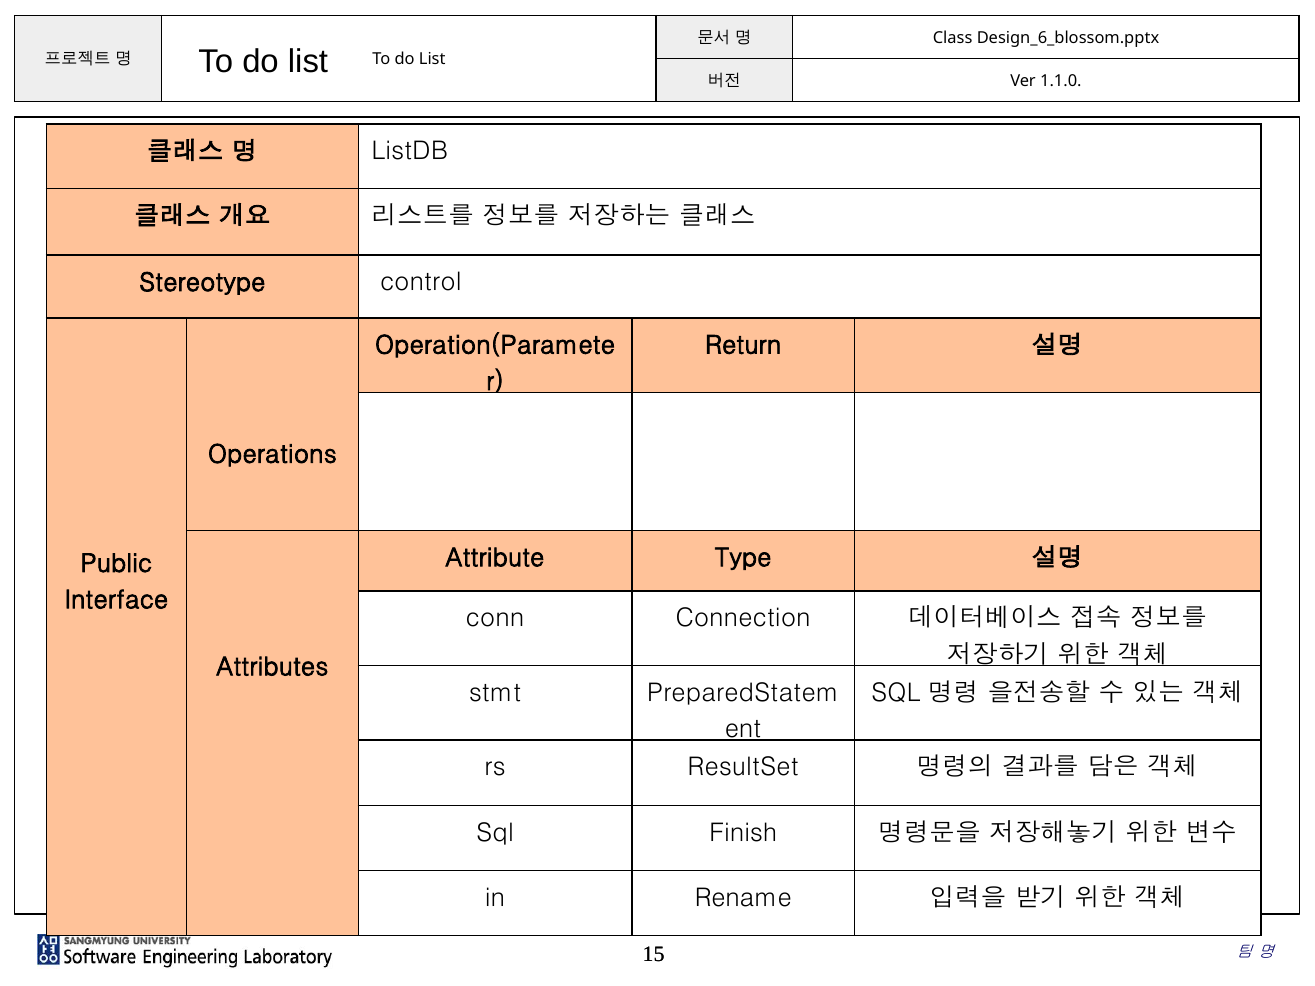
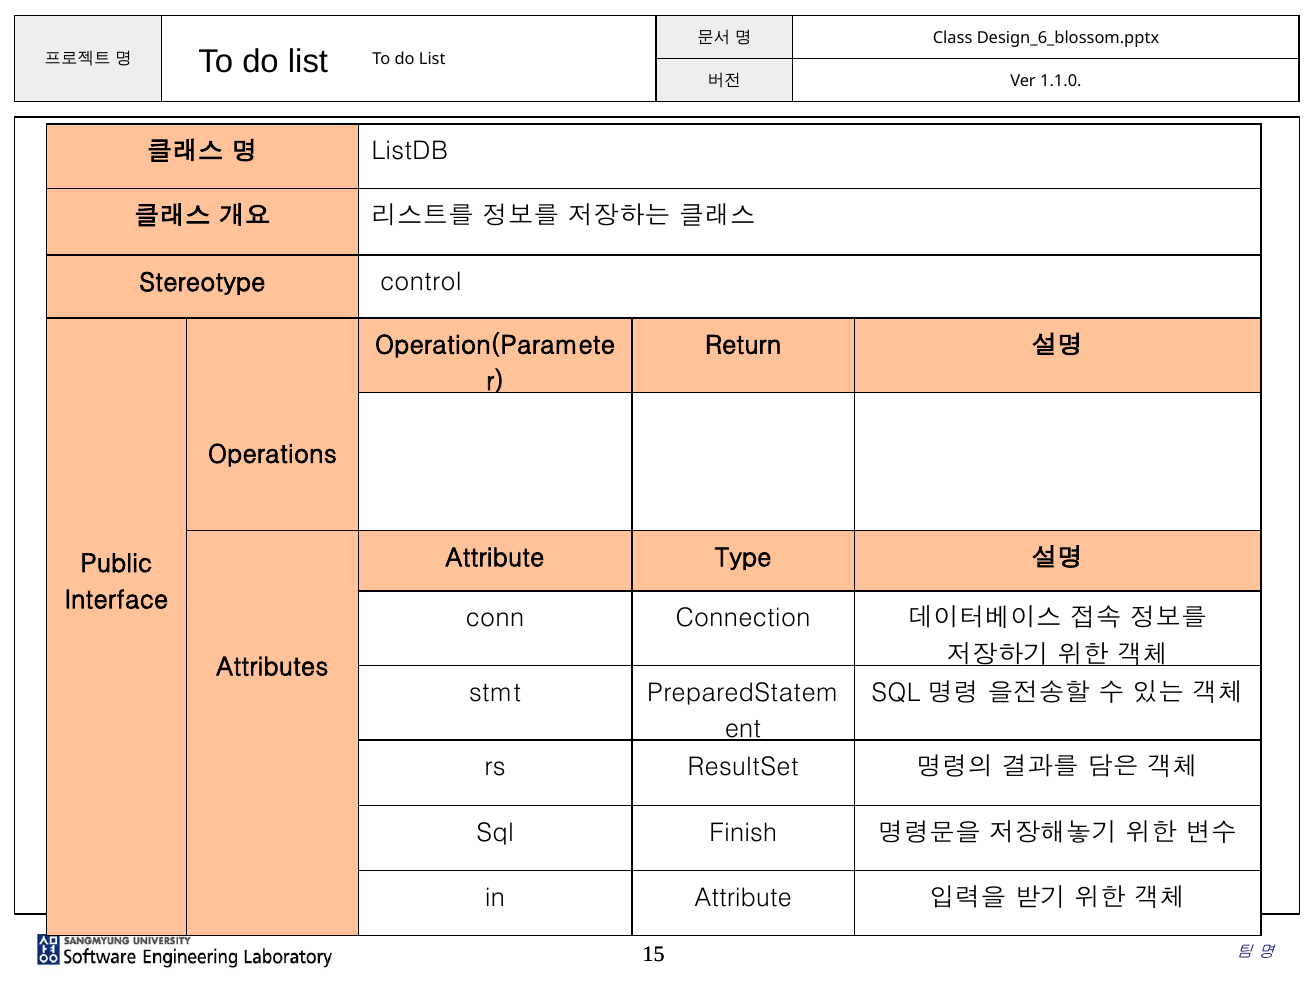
in Rename: Rename -> Attribute
